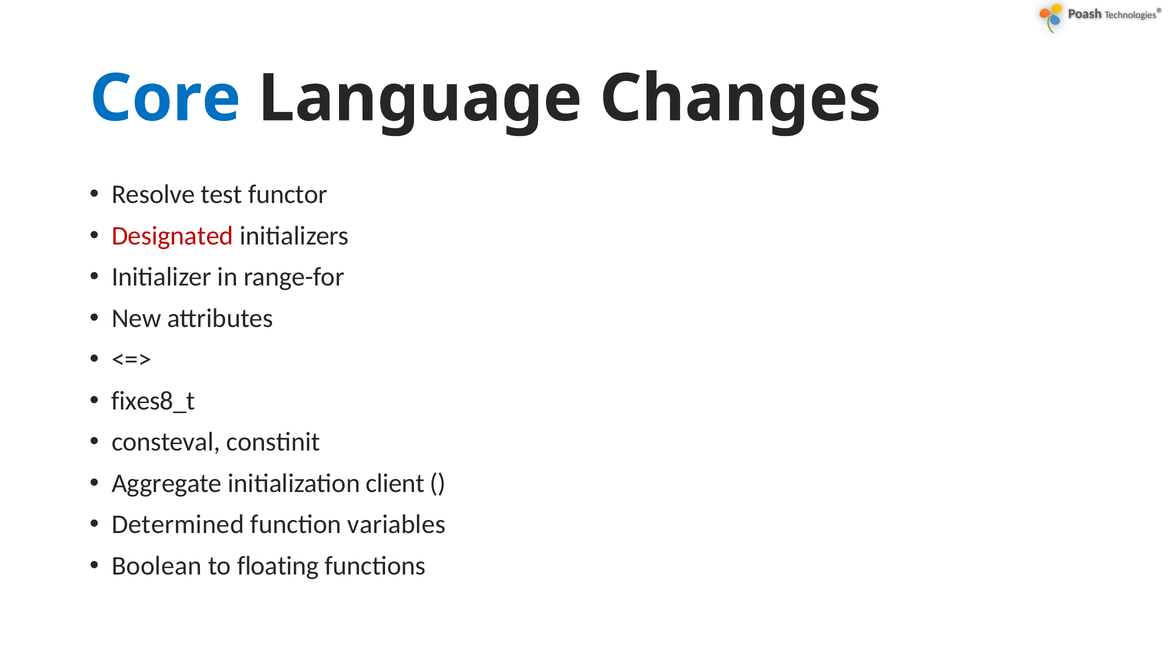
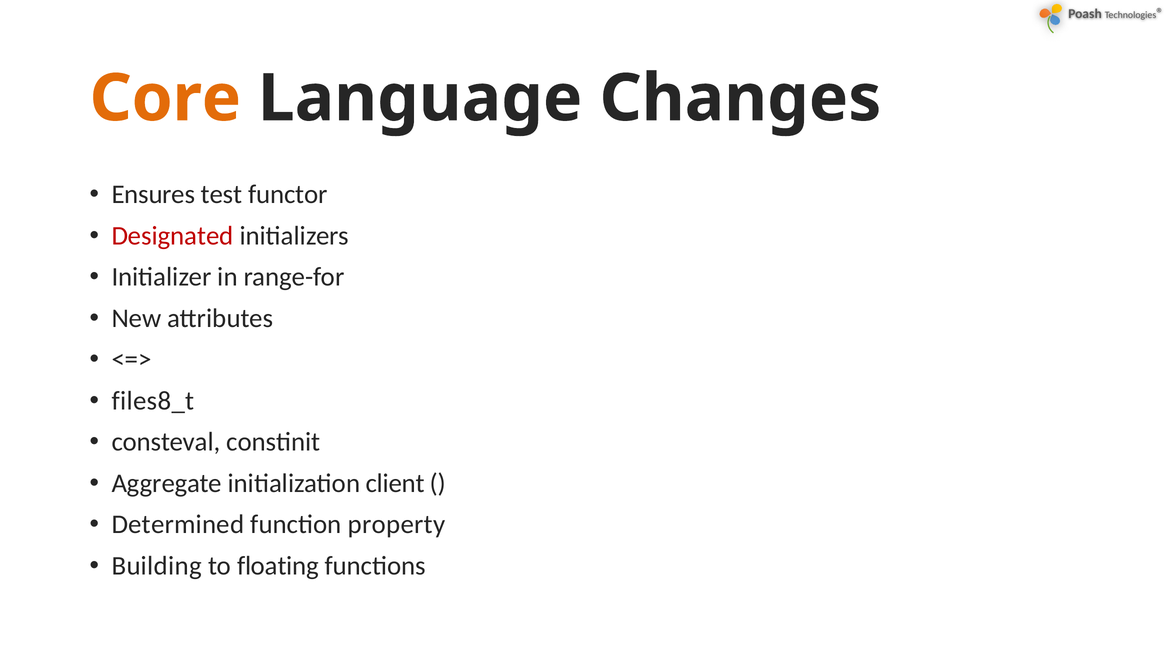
Core colour: blue -> orange
Resolve: Resolve -> Ensures
fixes8_t: fixes8_t -> files8_t
variables: variables -> property
Boolean: Boolean -> Building
